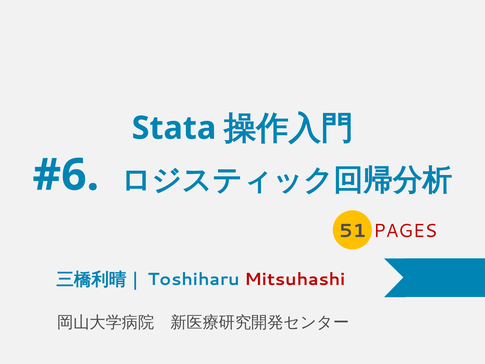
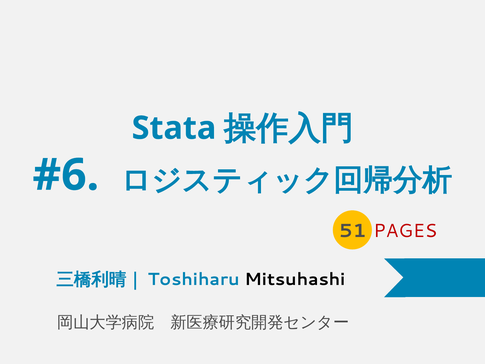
Mitsuhashi colour: red -> black
